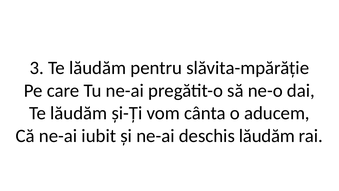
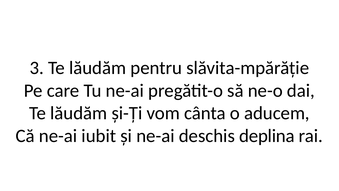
deschis lăudăm: lăudăm -> deplina
